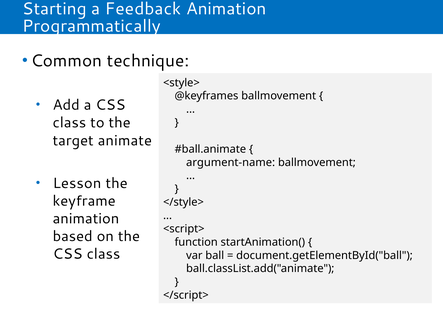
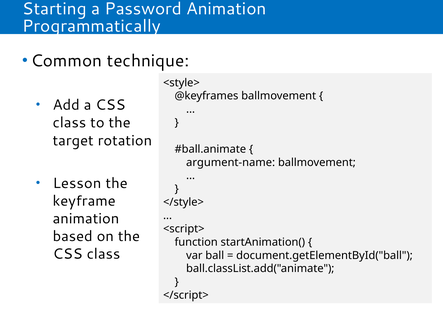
Feedback: Feedback -> Password
animate: animate -> rotation
